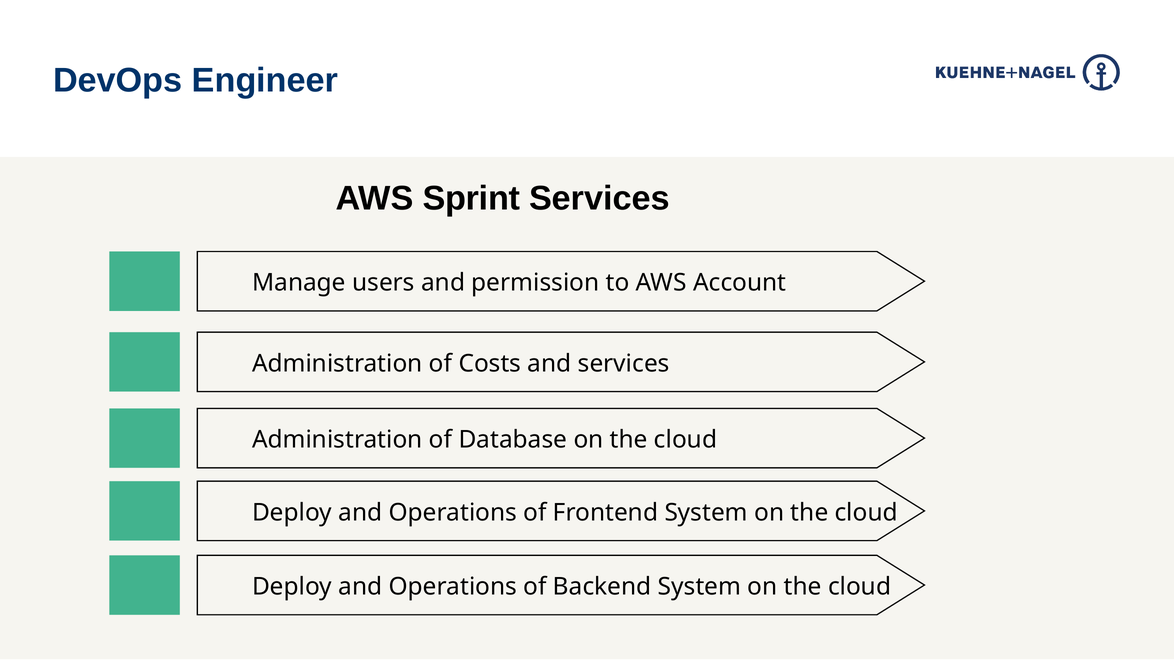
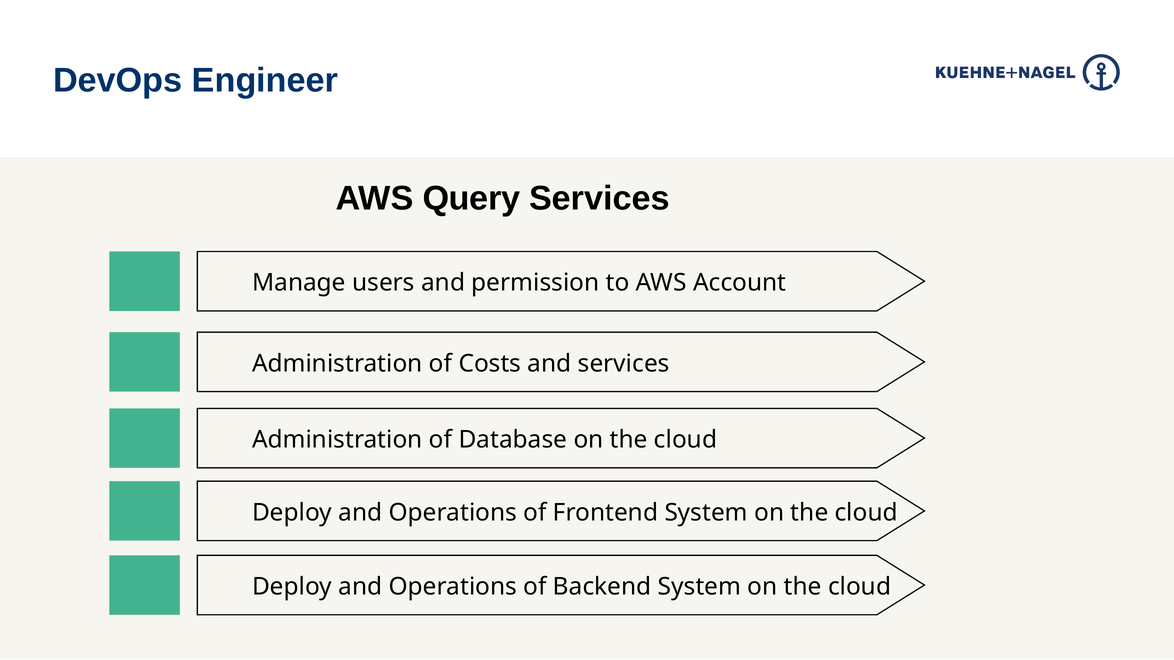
Sprint: Sprint -> Query
